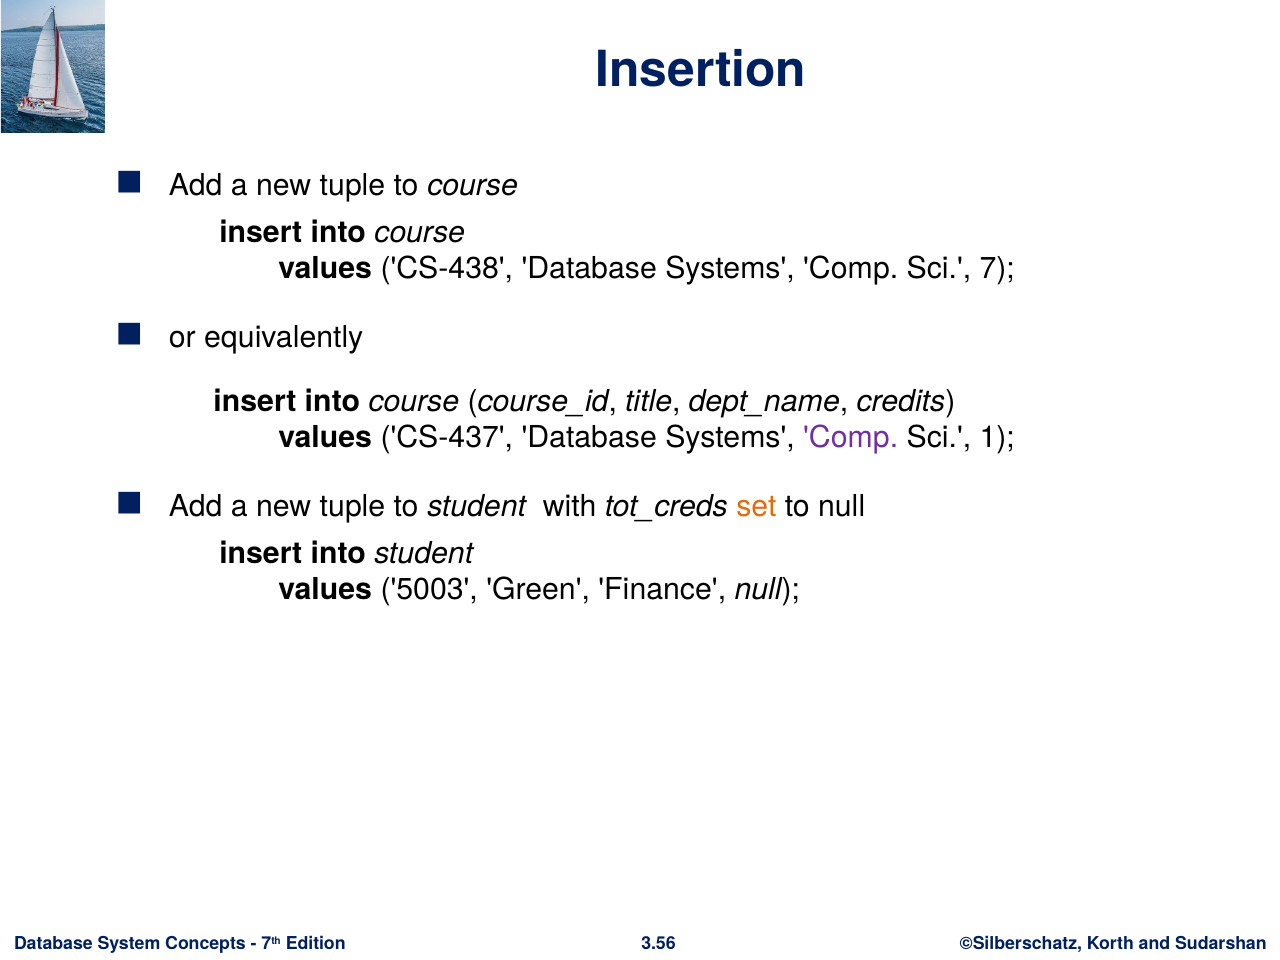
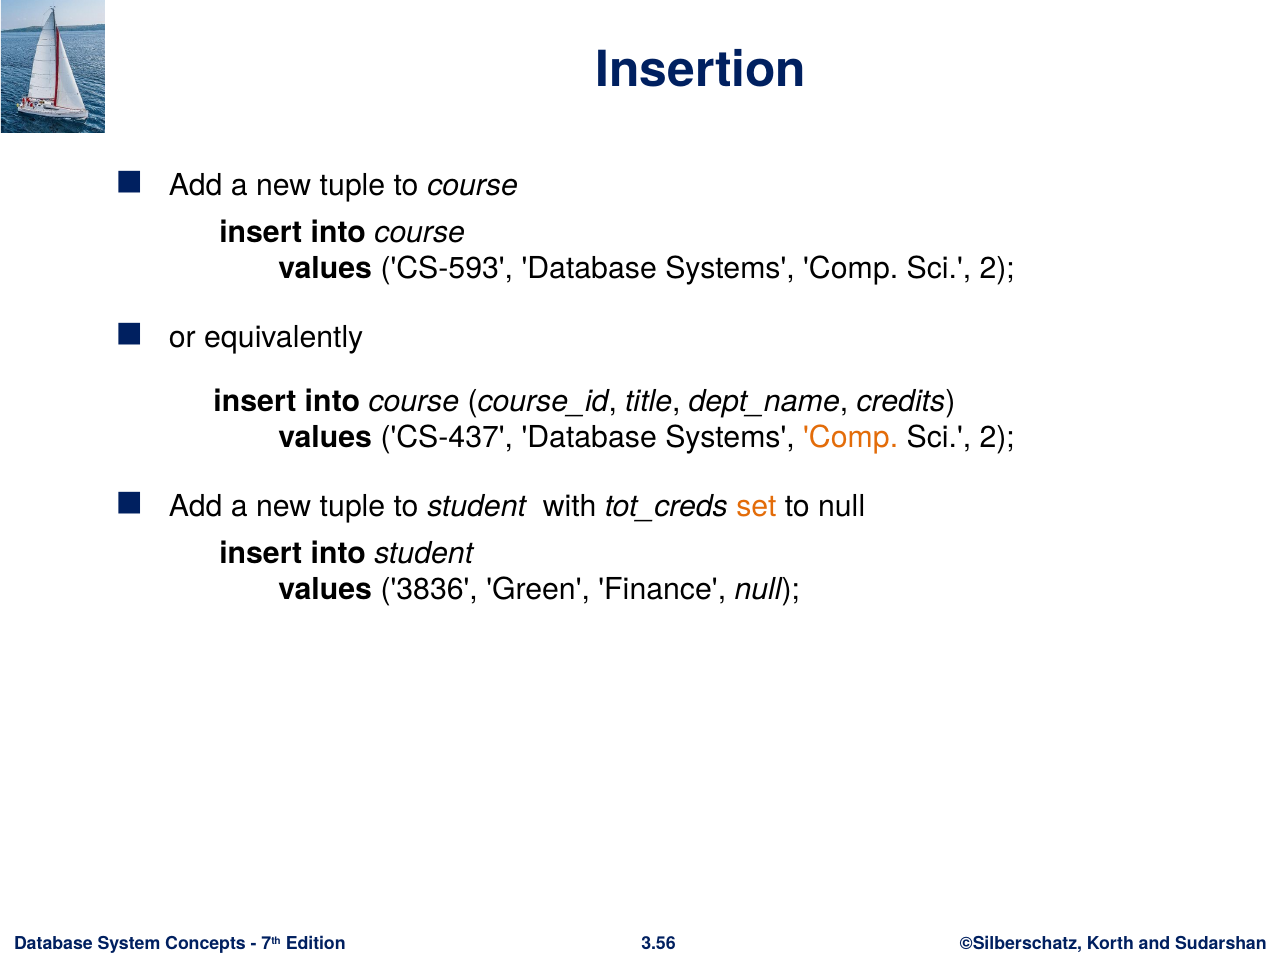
CS-438: CS-438 -> CS-593
7 at (997, 269): 7 -> 2
Comp at (851, 438) colour: purple -> orange
1 at (997, 438): 1 -> 2
5003: 5003 -> 3836
